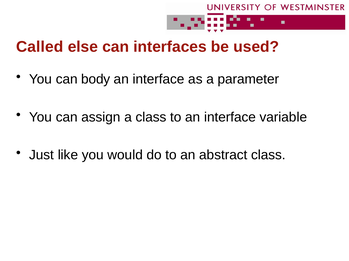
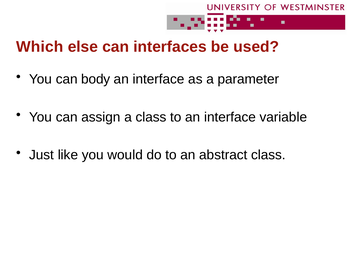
Called: Called -> Which
